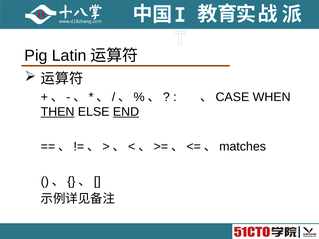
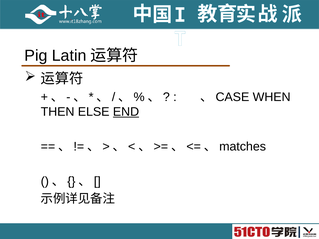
THEN underline: present -> none
